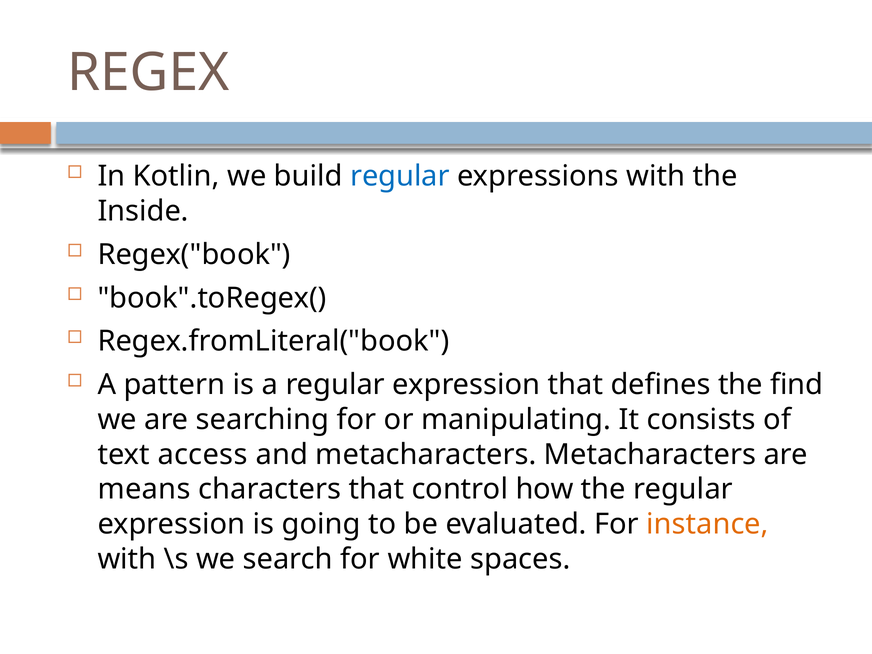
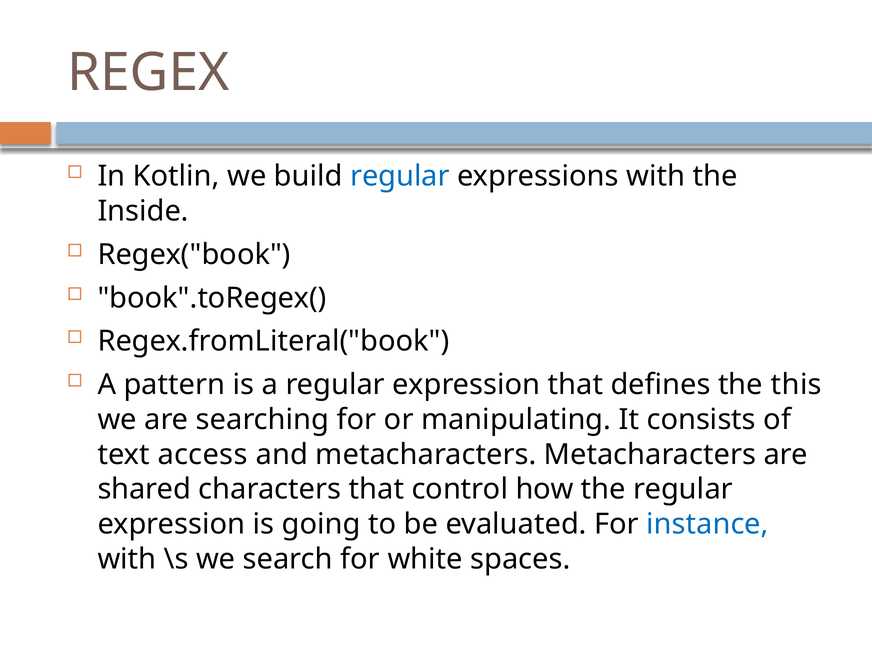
find: find -> this
means: means -> shared
instance colour: orange -> blue
